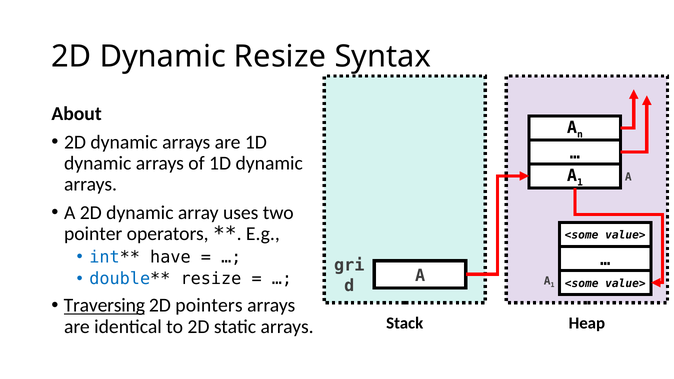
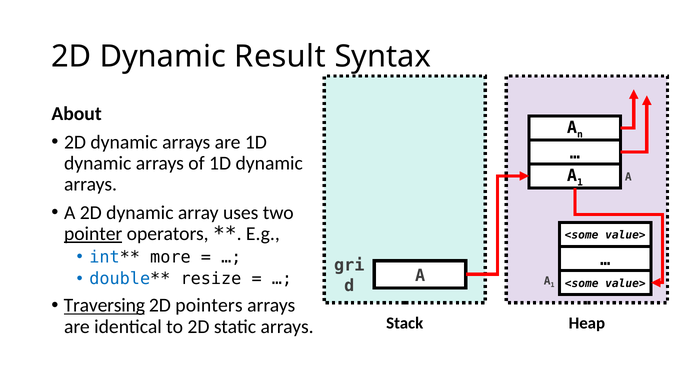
Dynamic Resize: Resize -> Result
pointer underline: none -> present
have: have -> more
